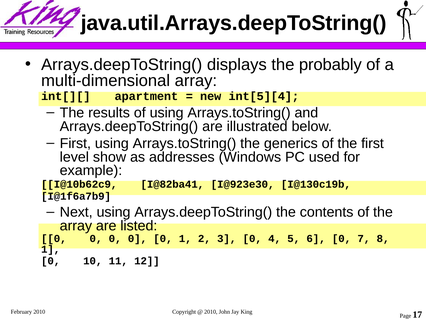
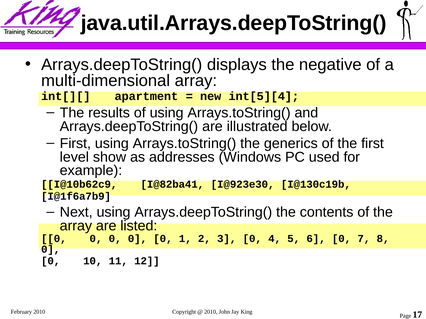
probably: probably -> negative
1 at (51, 250): 1 -> 0
